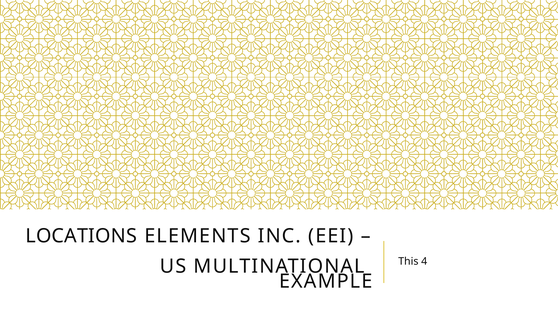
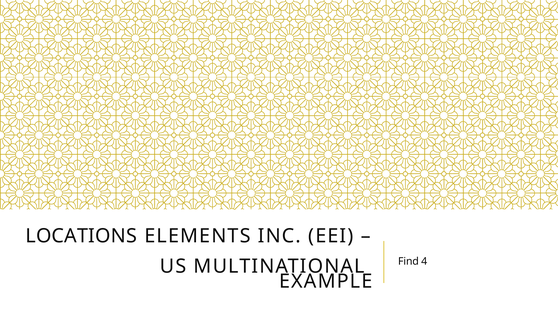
This: This -> Find
